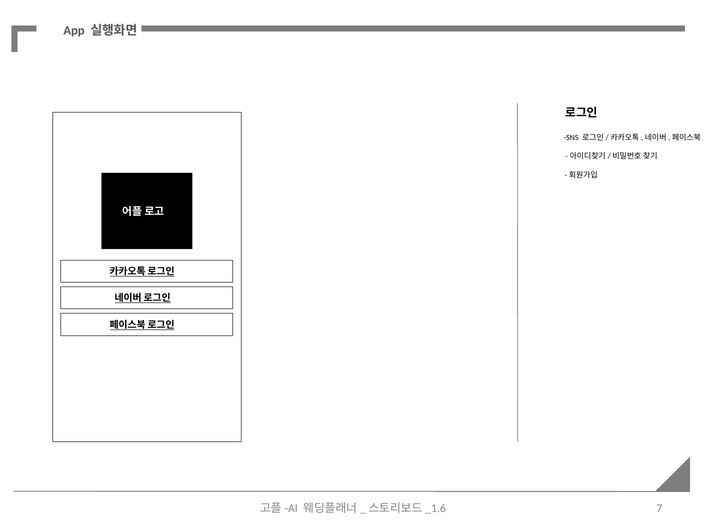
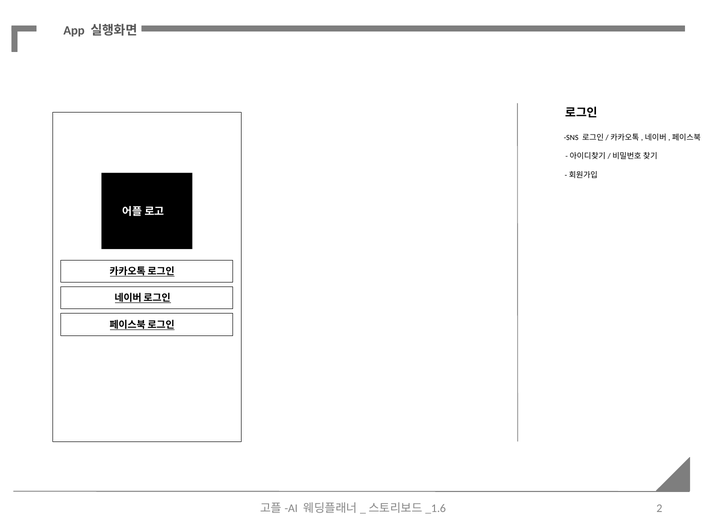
7: 7 -> 2
